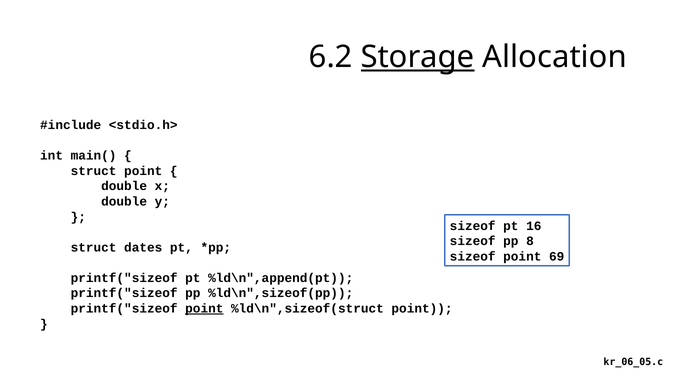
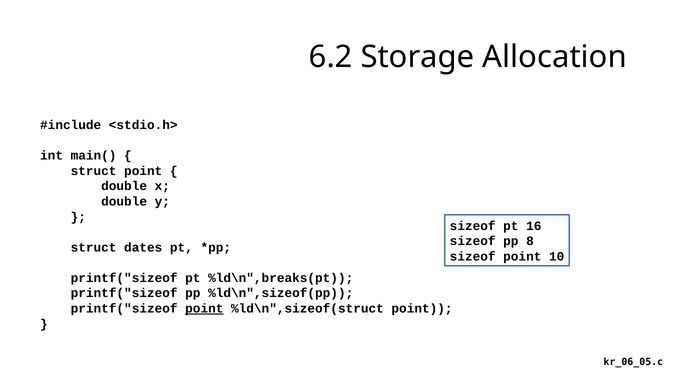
Storage underline: present -> none
69: 69 -> 10
%ld\n",append(pt: %ld\n",append(pt -> %ld\n",breaks(pt
